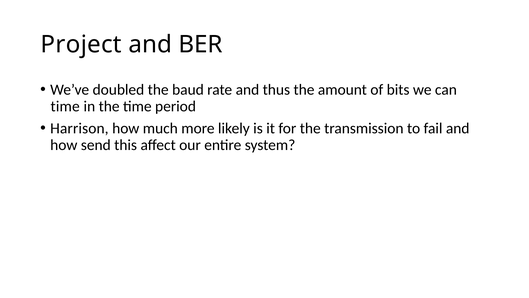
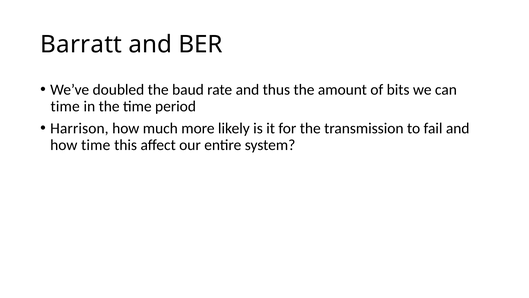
Project: Project -> Barratt
how send: send -> time
